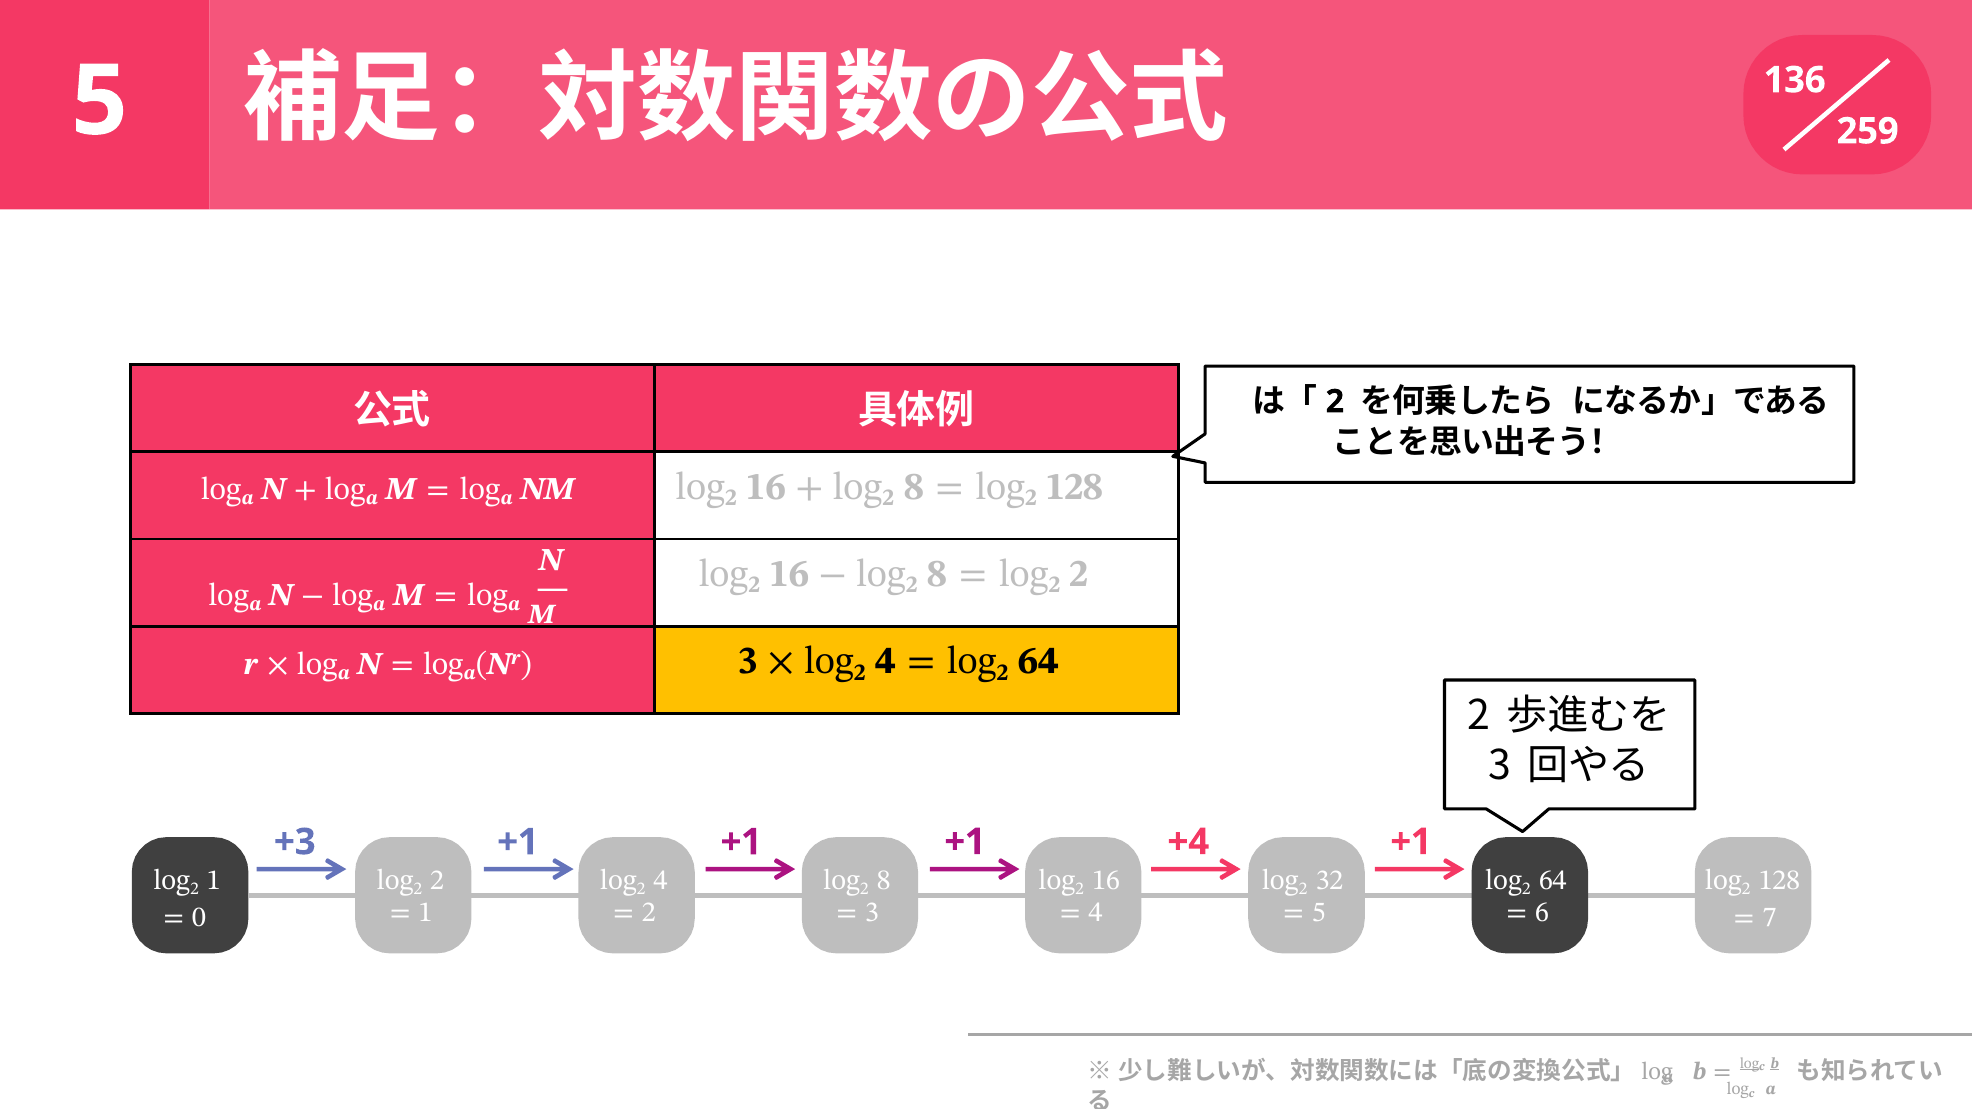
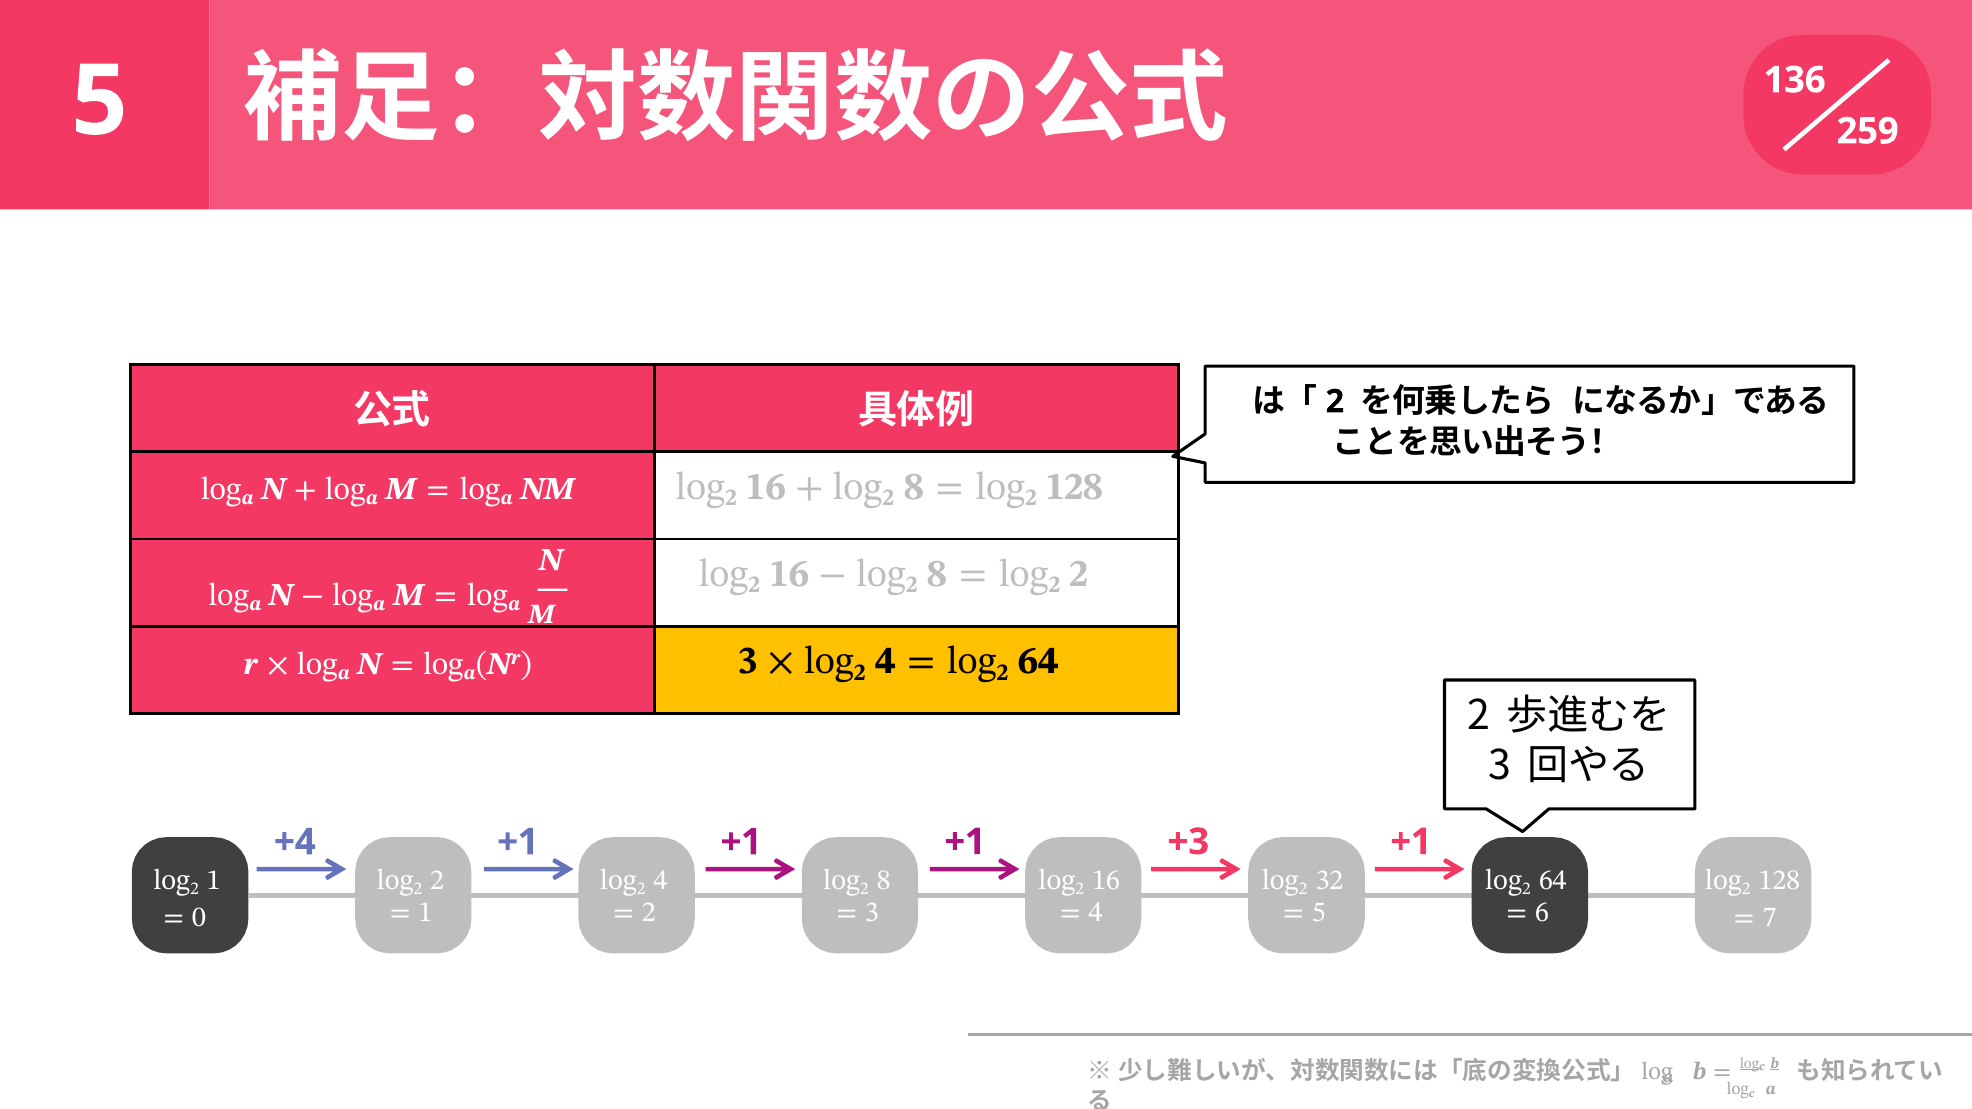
+3: +3 -> +4
+4: +4 -> +3
